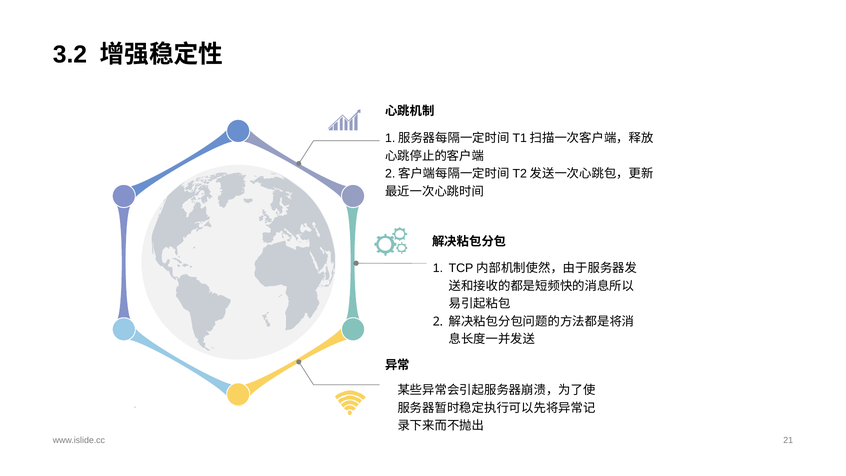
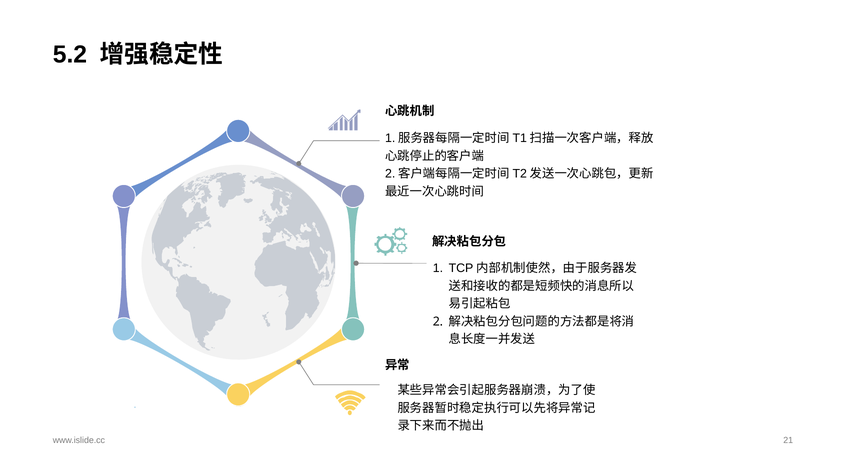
3.2: 3.2 -> 5.2
